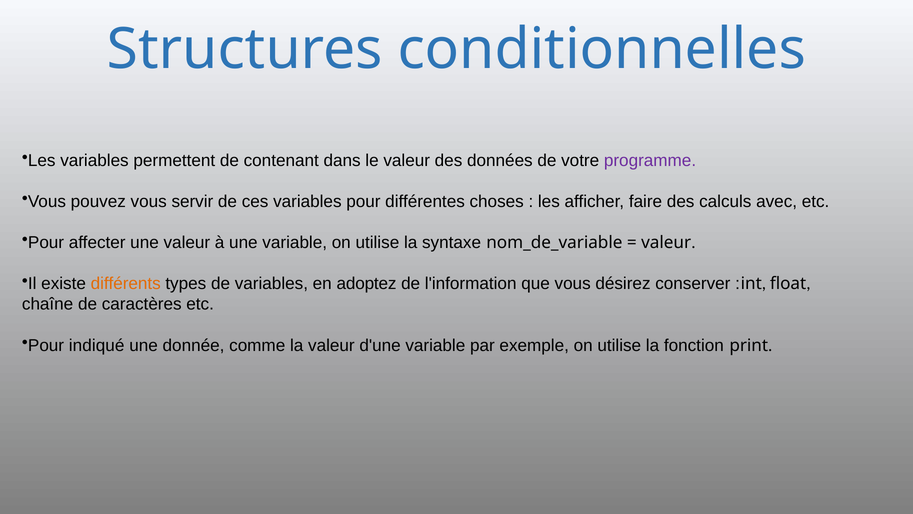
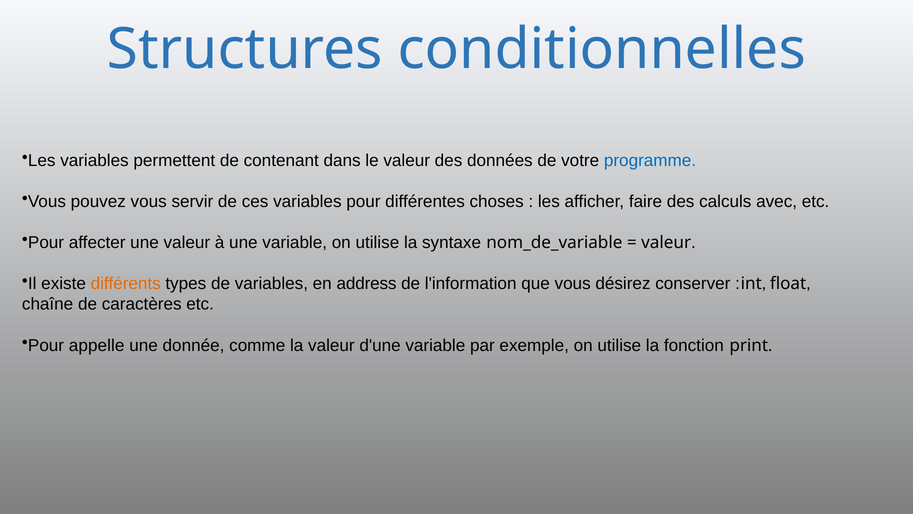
programme colour: purple -> blue
adoptez: adoptez -> address
indiqué: indiqué -> appelle
